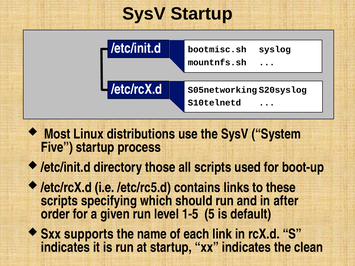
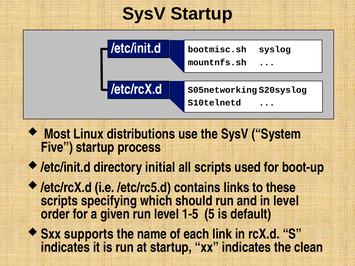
those: those -> initial
in after: after -> level
